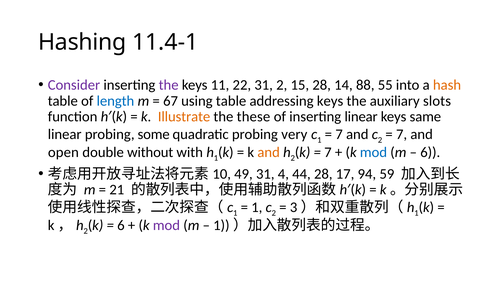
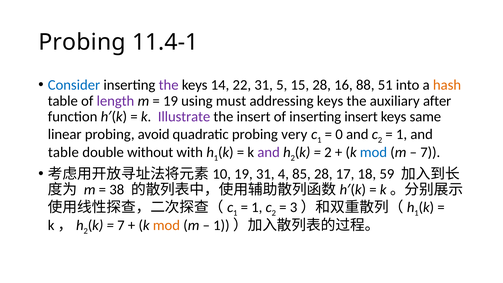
Hashing at (82, 42): Hashing -> Probing
Consider colour: purple -> blue
11: 11 -> 14
31 2: 2 -> 5
14: 14 -> 16
55: 55 -> 51
length colour: blue -> purple
67 at (171, 101): 67 -> 19
using table: table -> must
slots: slots -> after
Illustrate colour: orange -> purple
the these: these -> insert
inserting linear: linear -> insert
some: some -> avoid
7 at (339, 134): 7 -> 0
7 at (402, 134): 7 -> 1
open at (63, 152): open -> table
and at (269, 152) colour: orange -> purple
7 at (328, 152): 7 -> 2
6 at (430, 152): 6 -> 7
49 at (243, 174): 49 -> 19
44: 44 -> 85
94: 94 -> 18
21: 21 -> 38
6 at (121, 225): 6 -> 7
mod at (166, 225) colour: purple -> orange
